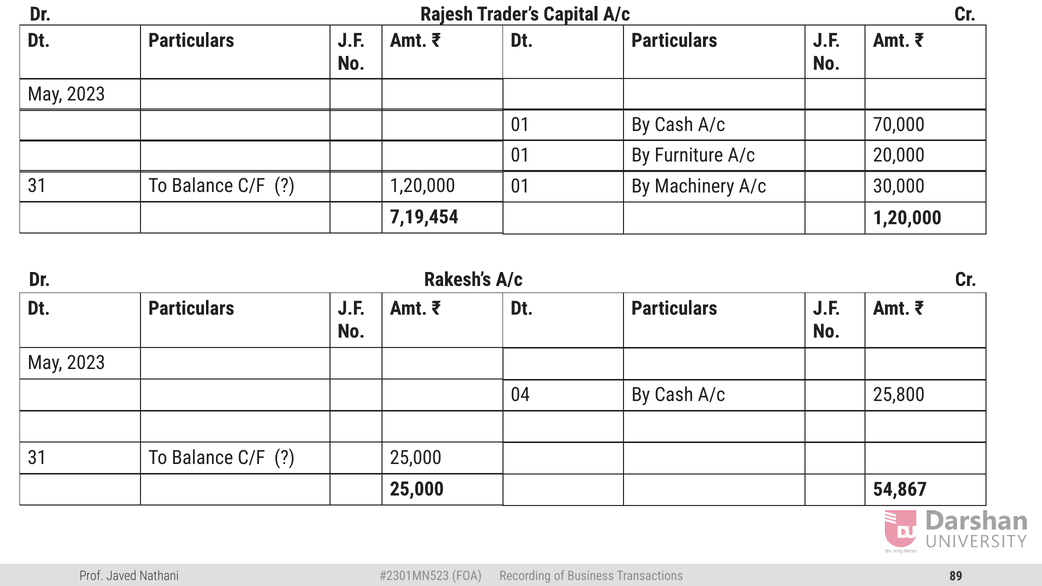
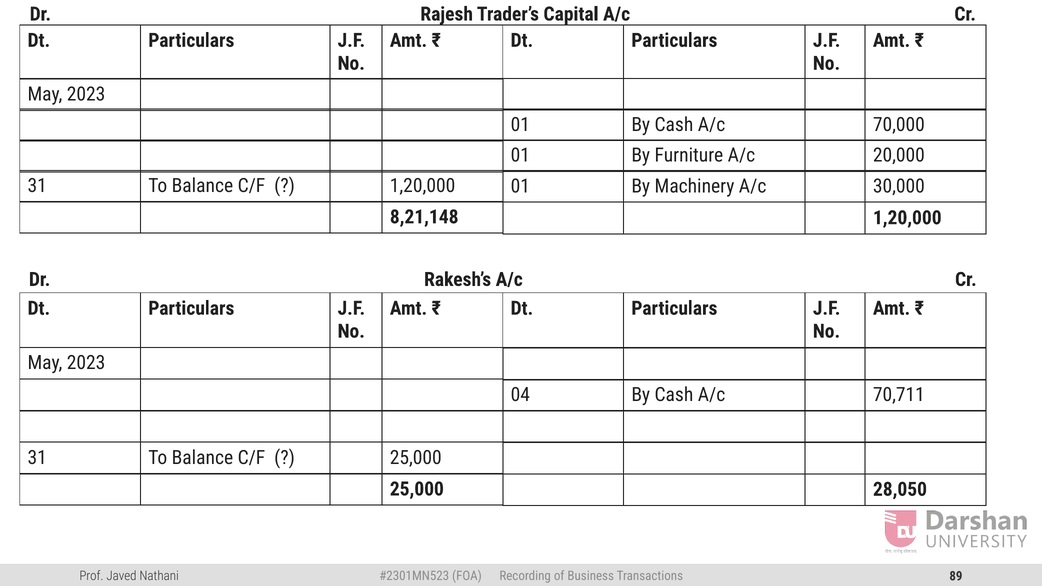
7,19,454: 7,19,454 -> 8,21,148
25,800: 25,800 -> 70,711
54,867: 54,867 -> 28,050
